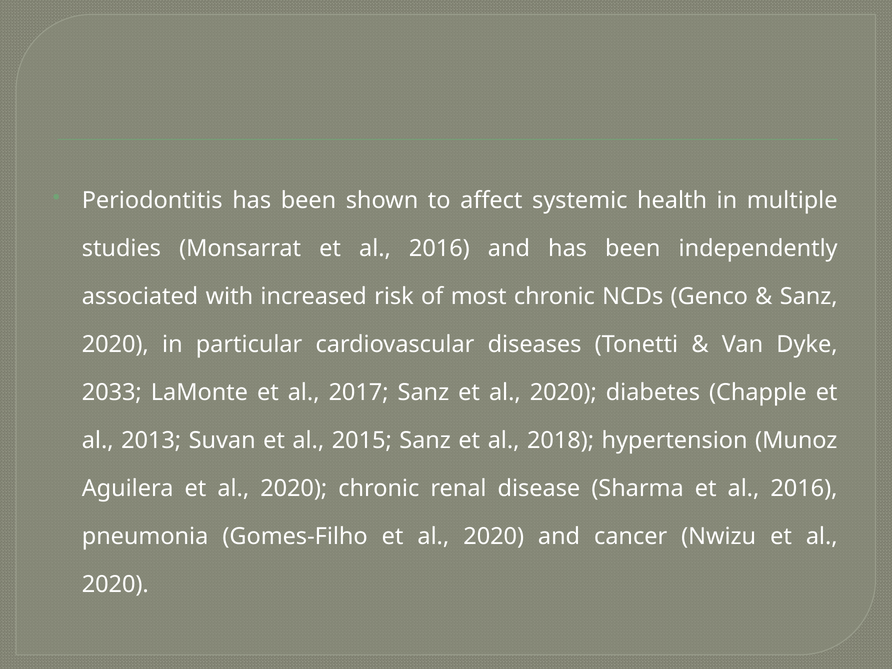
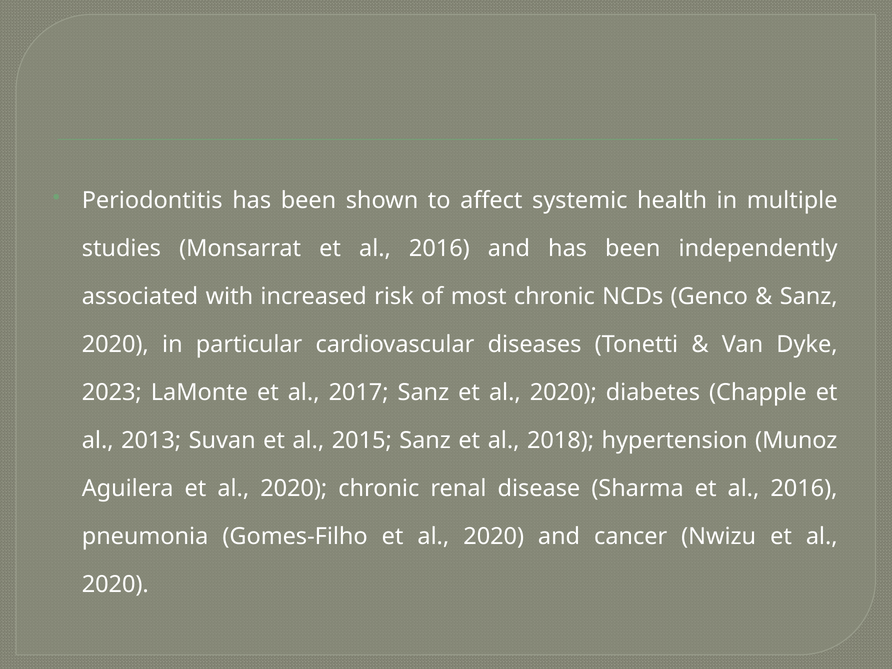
2033: 2033 -> 2023
